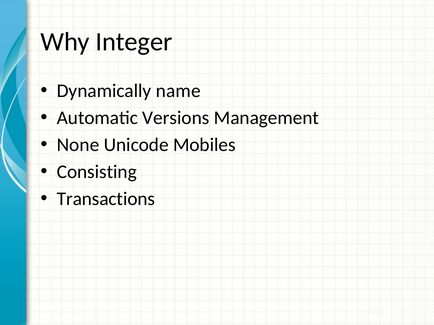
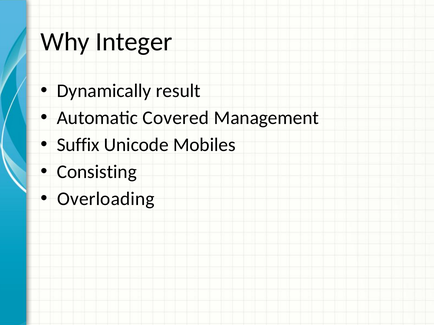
name: name -> result
Versions: Versions -> Covered
None: None -> Suffix
Transactions: Transactions -> Overloading
